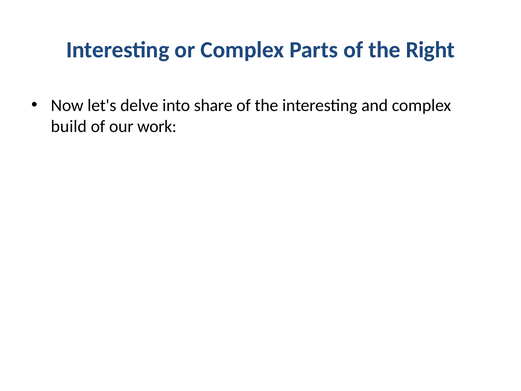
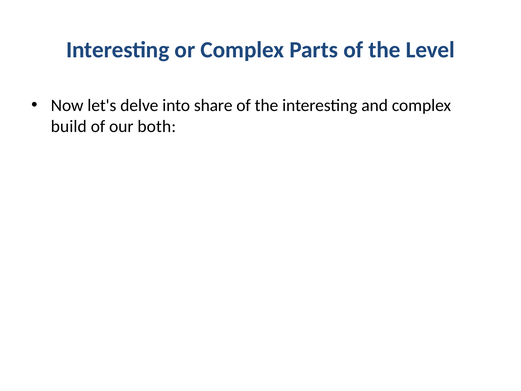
Right: Right -> Level
work: work -> both
